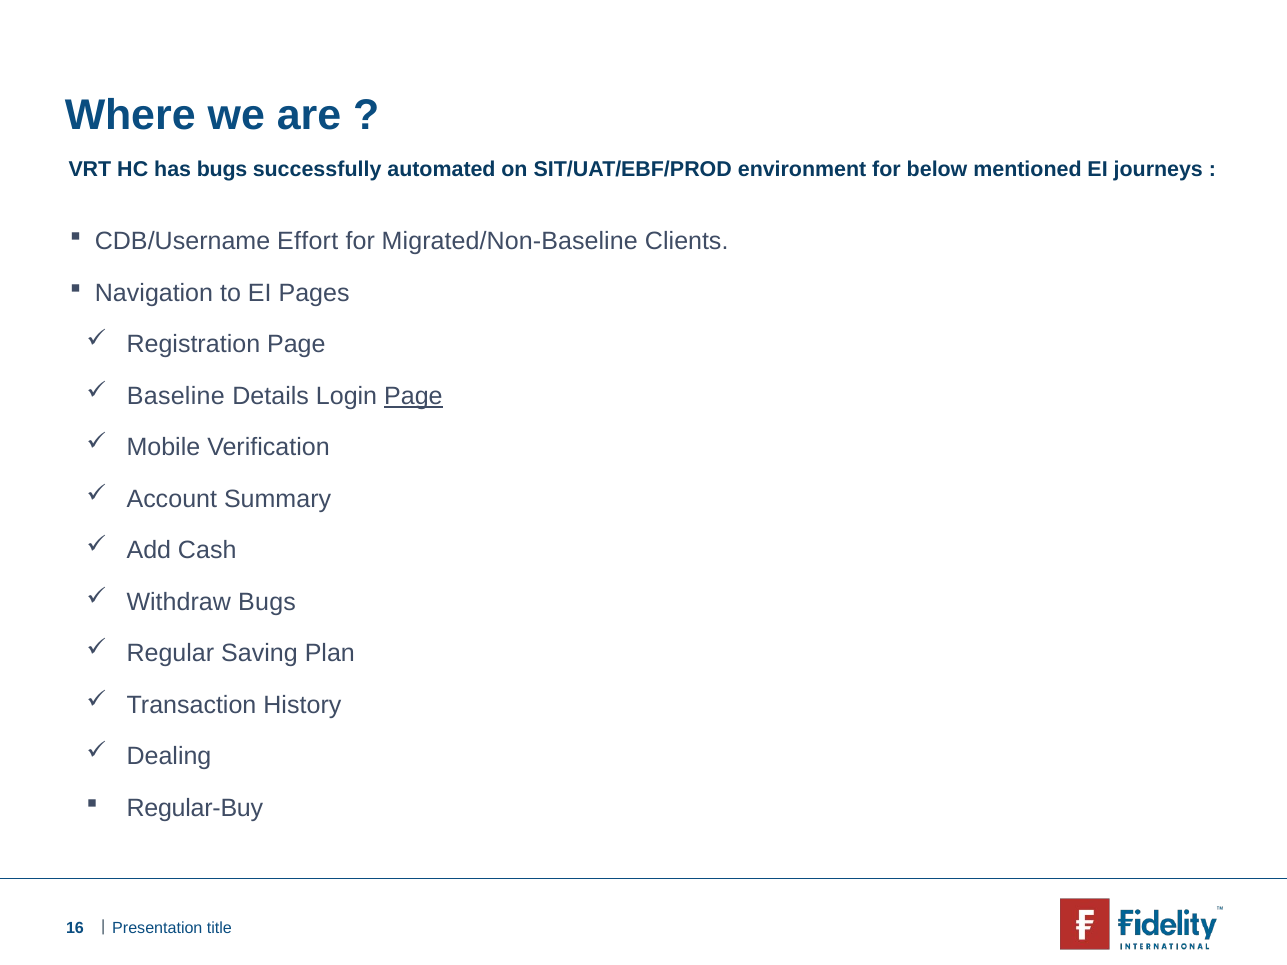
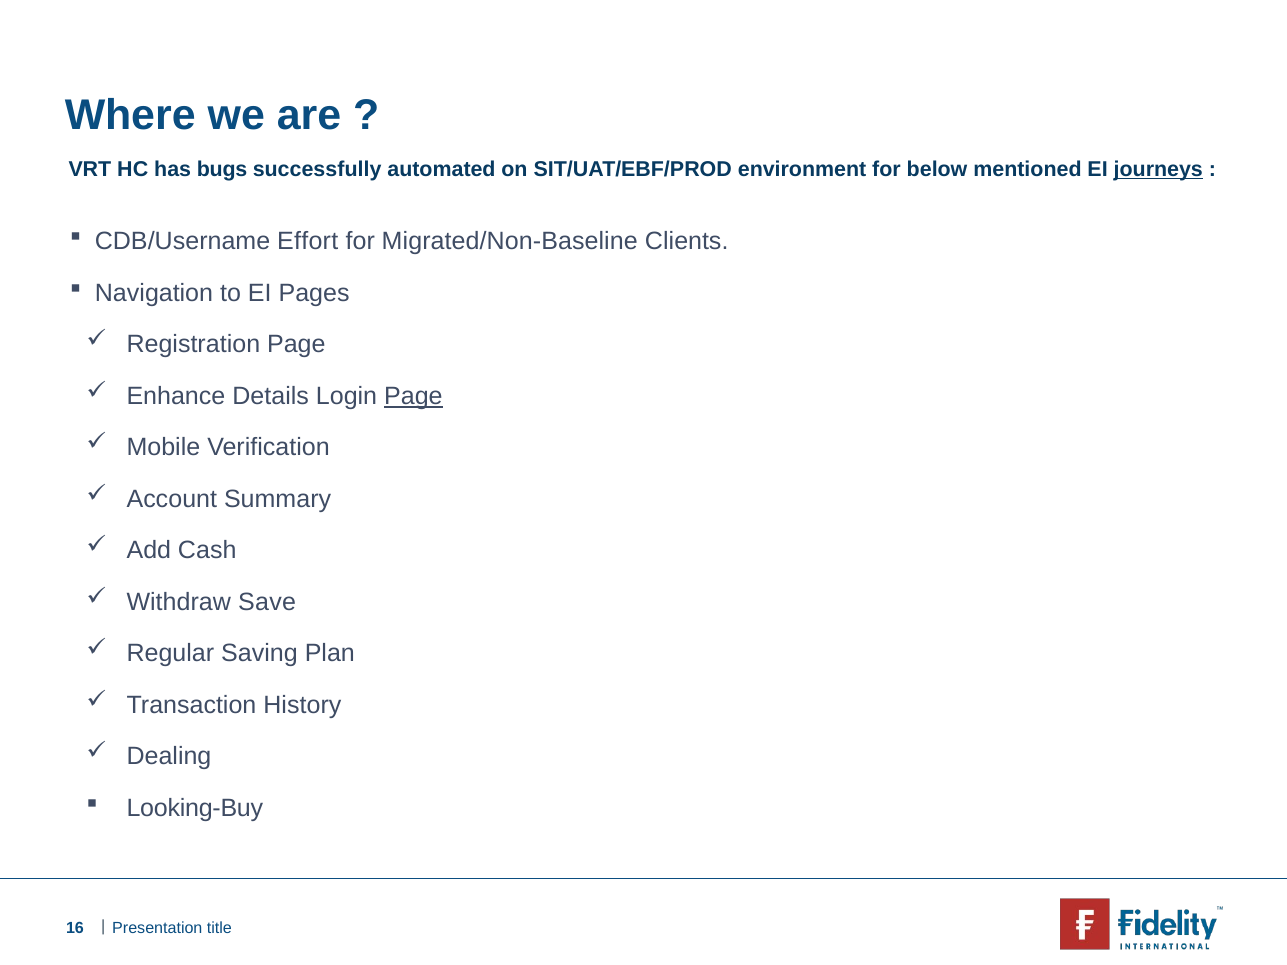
journeys underline: none -> present
Baseline: Baseline -> Enhance
Withdraw Bugs: Bugs -> Save
Regular-Buy: Regular-Buy -> Looking-Buy
